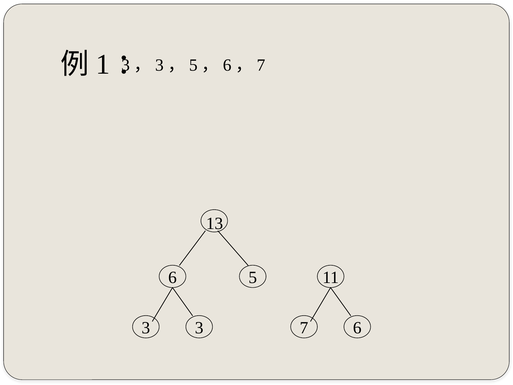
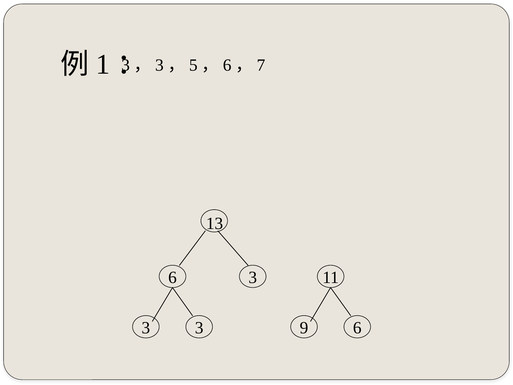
6 5: 5 -> 3
7: 7 -> 9
